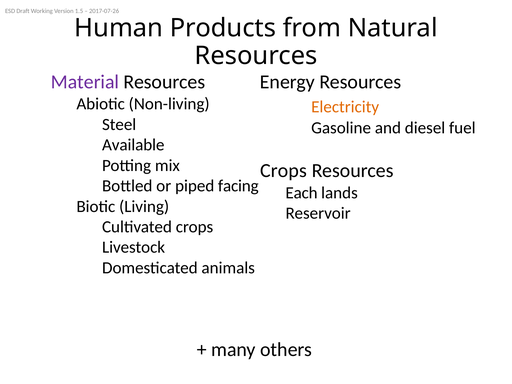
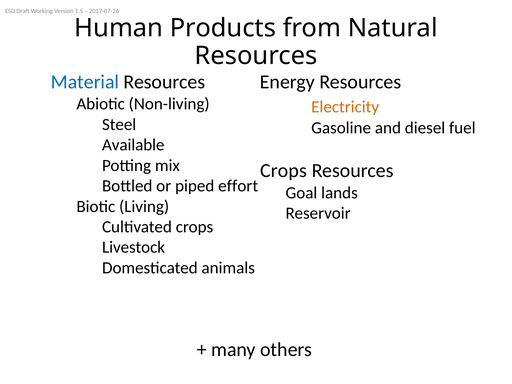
Material colour: purple -> blue
facing: facing -> effort
Each: Each -> Goal
